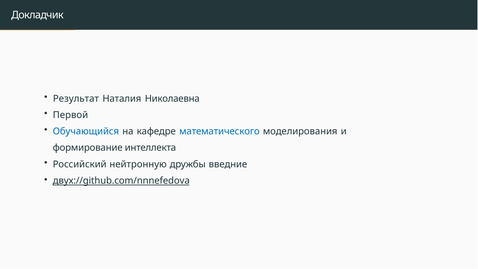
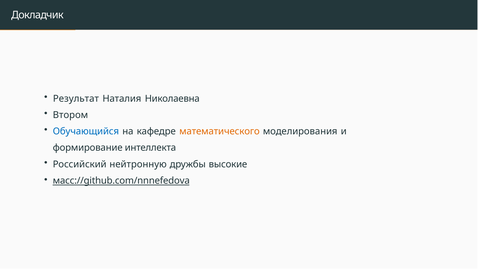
Первой: Первой -> Втором
математического colour: blue -> orange
введние: введние -> высокие
двух://github.com/nnnefedova: двух://github.com/nnnefedova -> масс://github.com/nnnefedova
